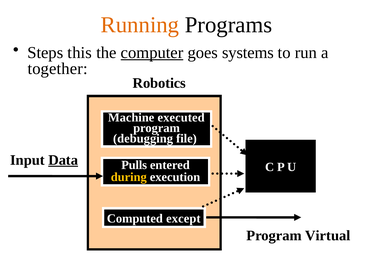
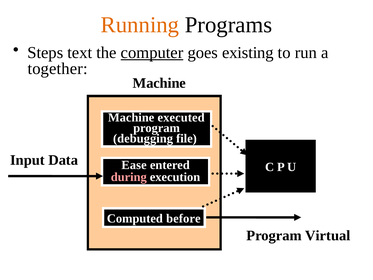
this: this -> text
systems: systems -> existing
Robotics at (159, 83): Robotics -> Machine
Data underline: present -> none
Pulls: Pulls -> Ease
during colour: yellow -> pink
except: except -> before
